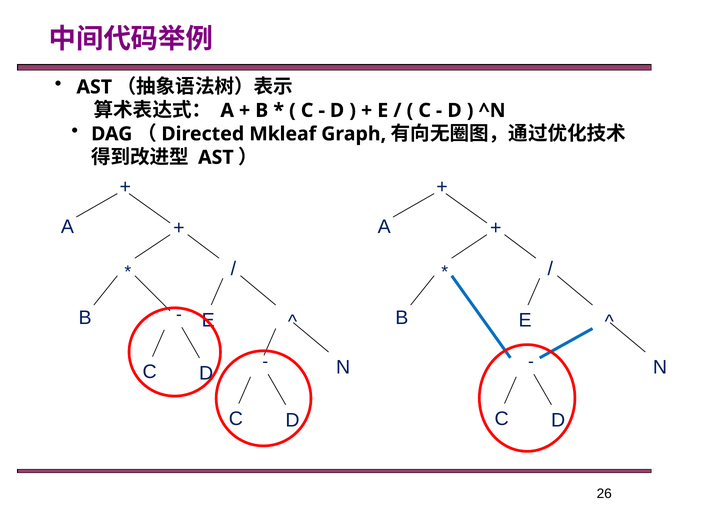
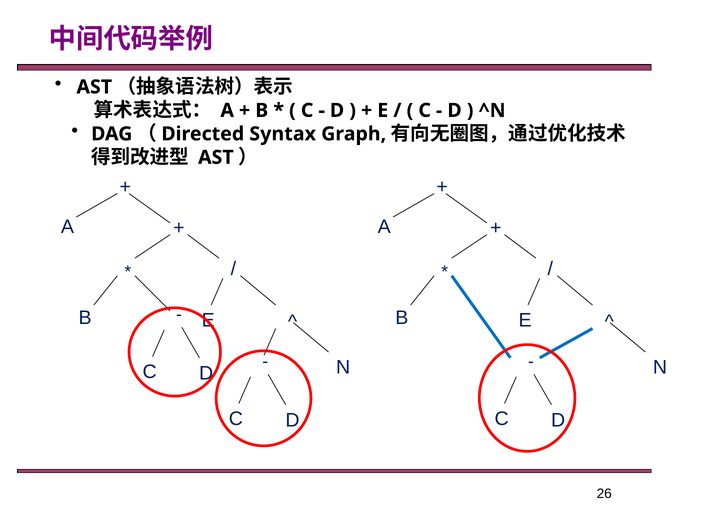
Mkleaf: Mkleaf -> Syntax
